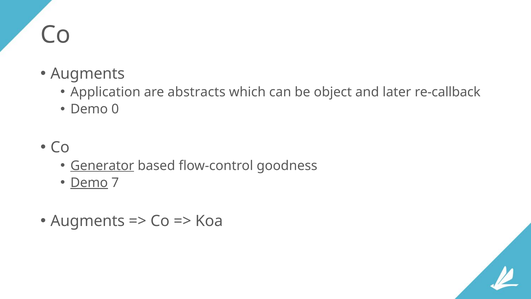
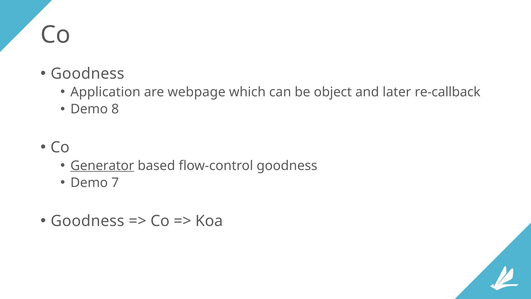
Augments at (88, 74): Augments -> Goodness
abstracts: abstracts -> webpage
0: 0 -> 8
Demo at (89, 183) underline: present -> none
Augments at (88, 221): Augments -> Goodness
